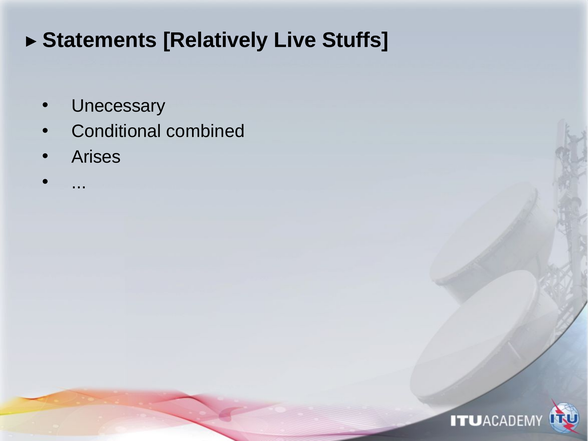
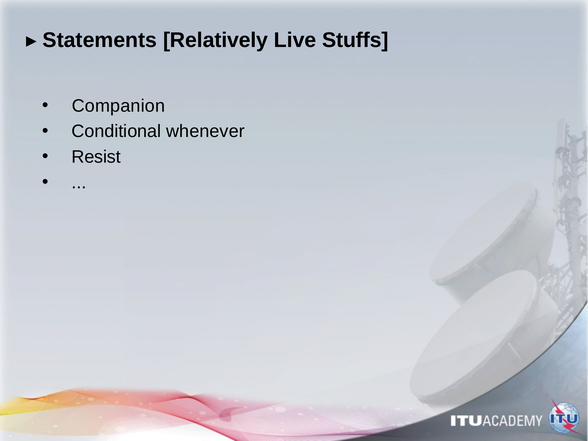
Unecessary: Unecessary -> Companion
combined: combined -> whenever
Arises: Arises -> Resist
